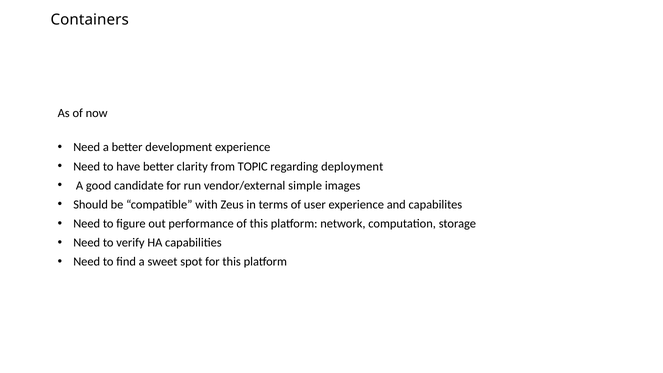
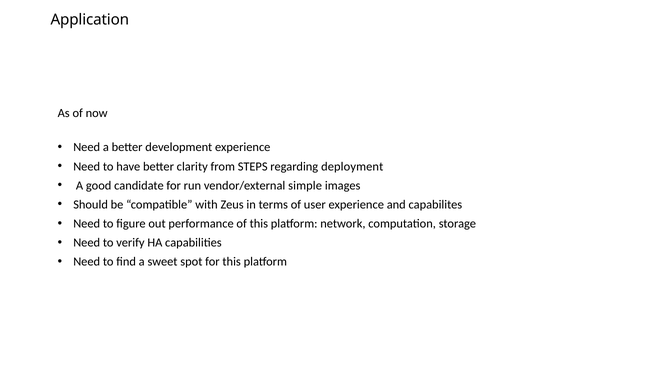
Containers: Containers -> Application
TOPIC: TOPIC -> STEPS
